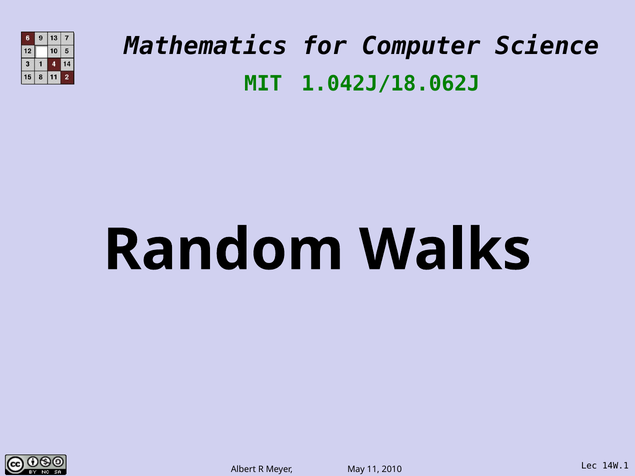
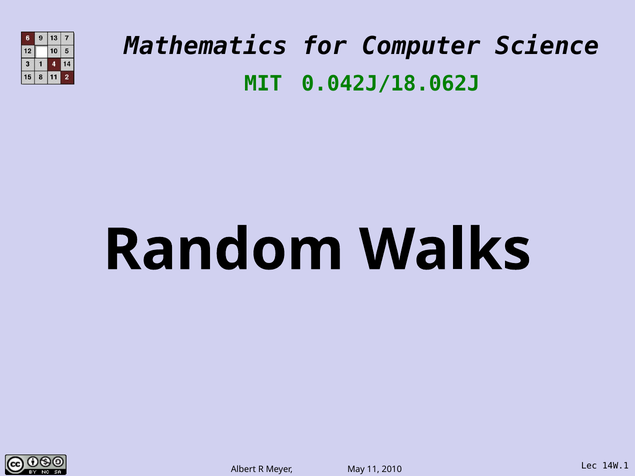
1.042J/18.062J: 1.042J/18.062J -> 0.042J/18.062J
